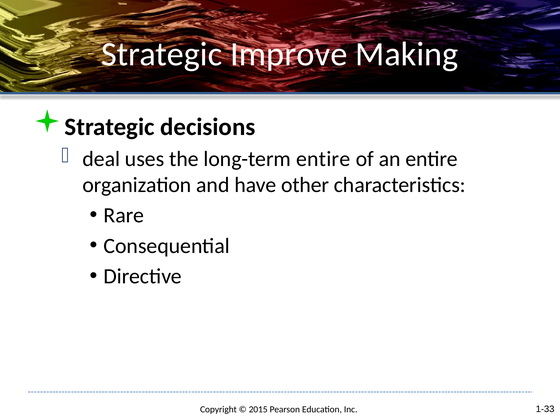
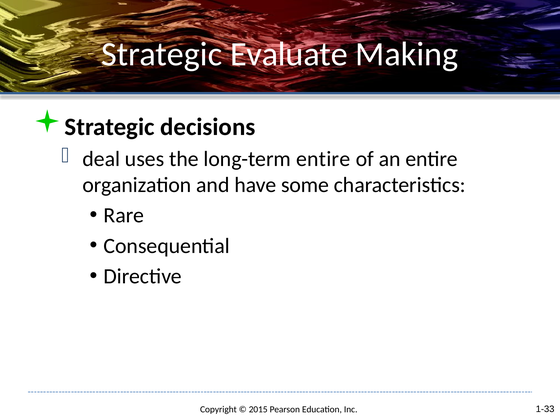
Improve: Improve -> Evaluate
other: other -> some
